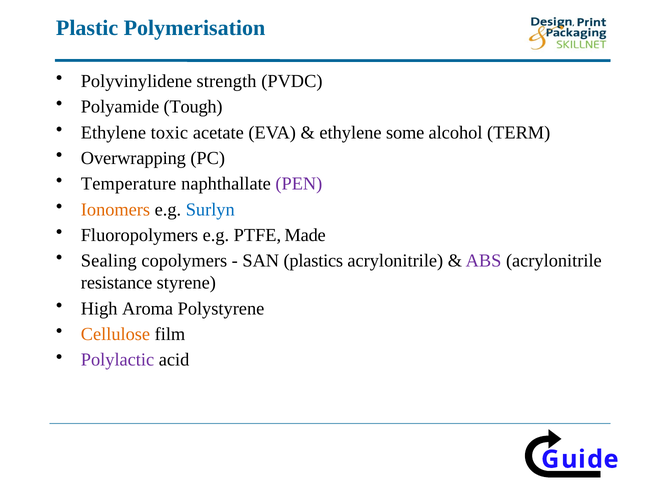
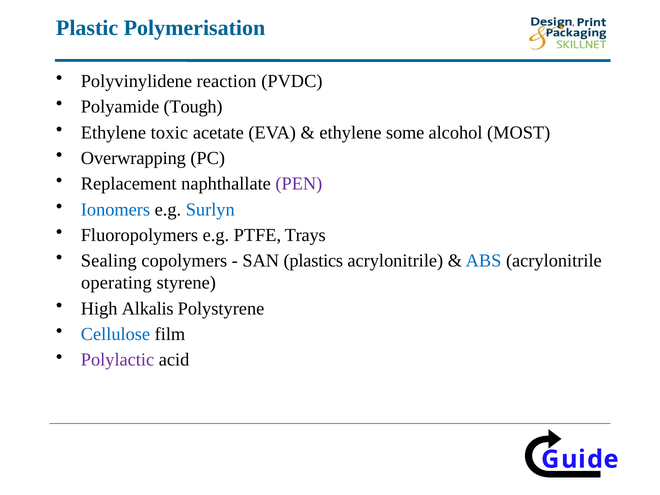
strength: strength -> reaction
TERM: TERM -> MOST
Temperature: Temperature -> Replacement
Ionomers colour: orange -> blue
Made: Made -> Trays
ABS colour: purple -> blue
resistance: resistance -> operating
Aroma: Aroma -> Alkalis
Cellulose colour: orange -> blue
